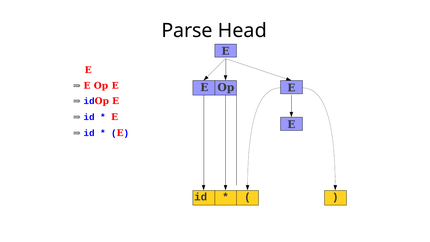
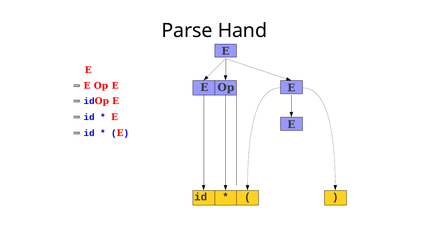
Head: Head -> Hand
